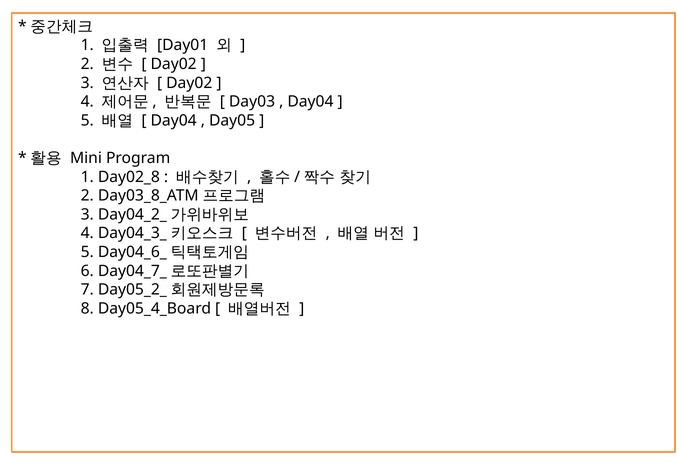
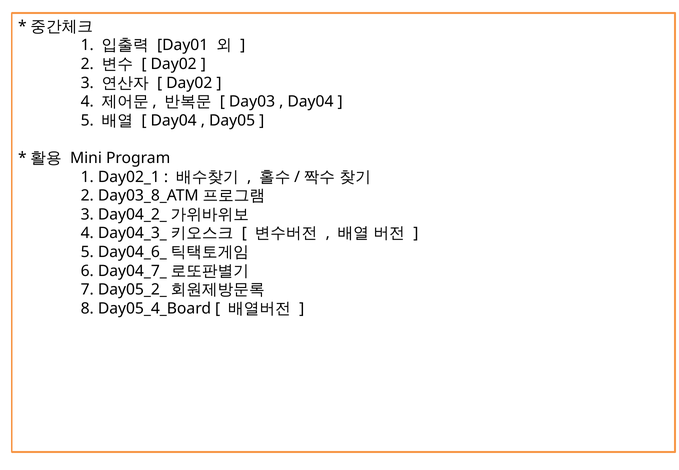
Day02_8: Day02_8 -> Day02_1
